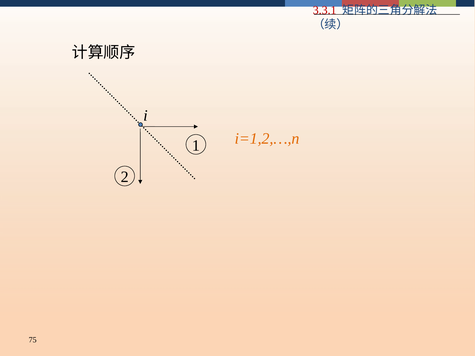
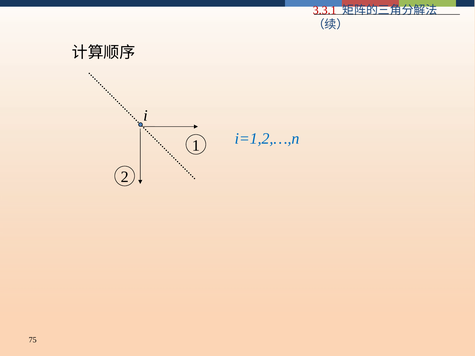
i=1,2,…,n colour: orange -> blue
